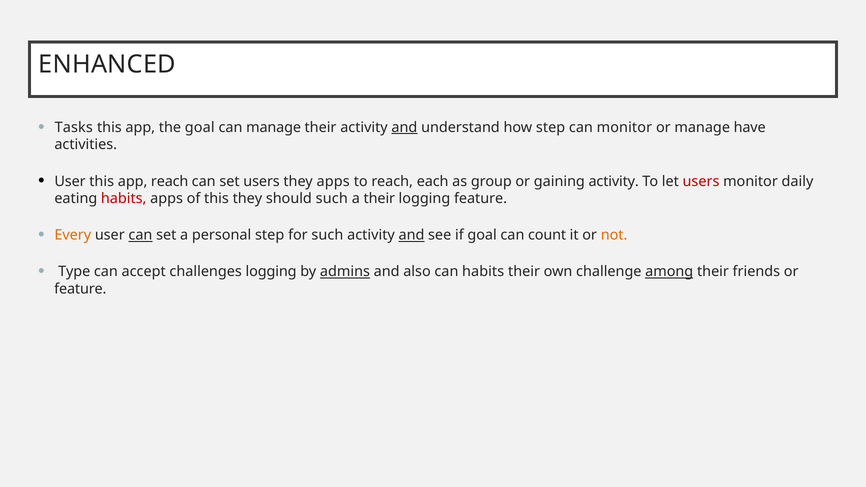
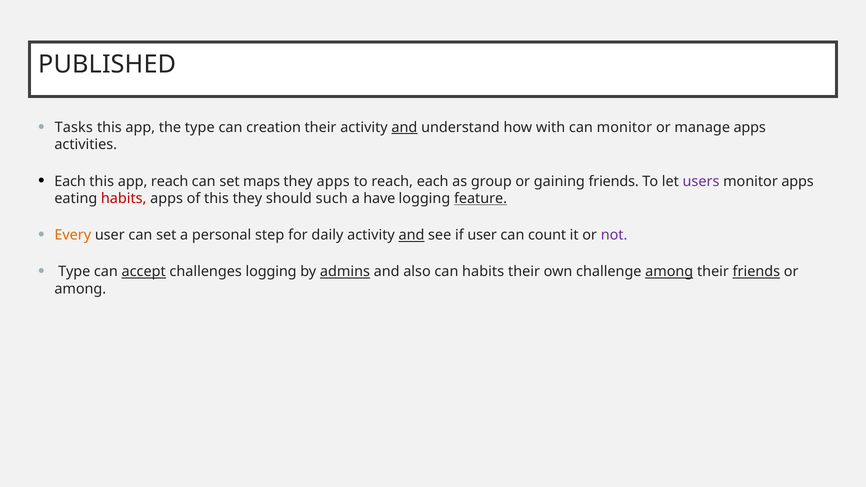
ENHANCED: ENHANCED -> PUBLISHED
the goal: goal -> type
can manage: manage -> creation
how step: step -> with
manage have: have -> apps
User at (70, 181): User -> Each
set users: users -> maps
gaining activity: activity -> friends
users at (701, 181) colour: red -> purple
monitor daily: daily -> apps
a their: their -> have
feature at (481, 199) underline: none -> present
can at (140, 235) underline: present -> none
for such: such -> daily
if goal: goal -> user
not colour: orange -> purple
accept underline: none -> present
friends at (756, 272) underline: none -> present
feature at (80, 289): feature -> among
